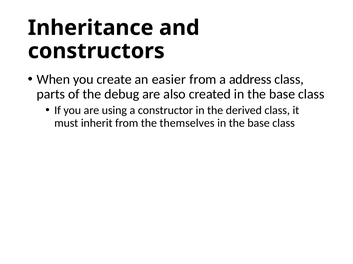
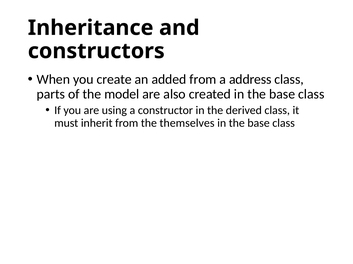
easier: easier -> added
debug: debug -> model
